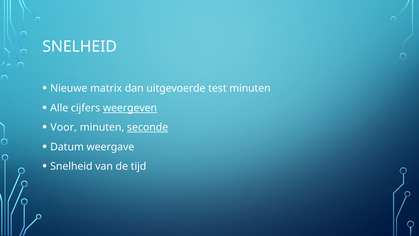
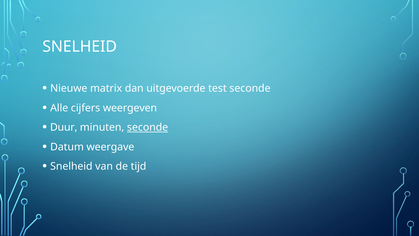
test minuten: minuten -> seconde
weergeven underline: present -> none
Voor: Voor -> Duur
